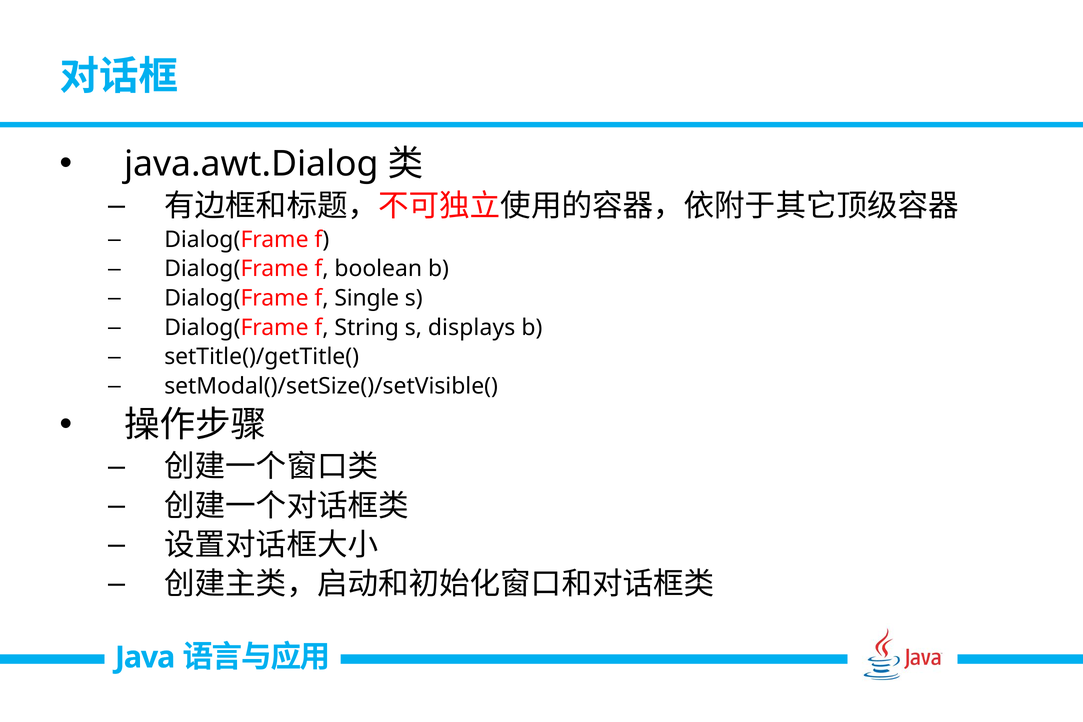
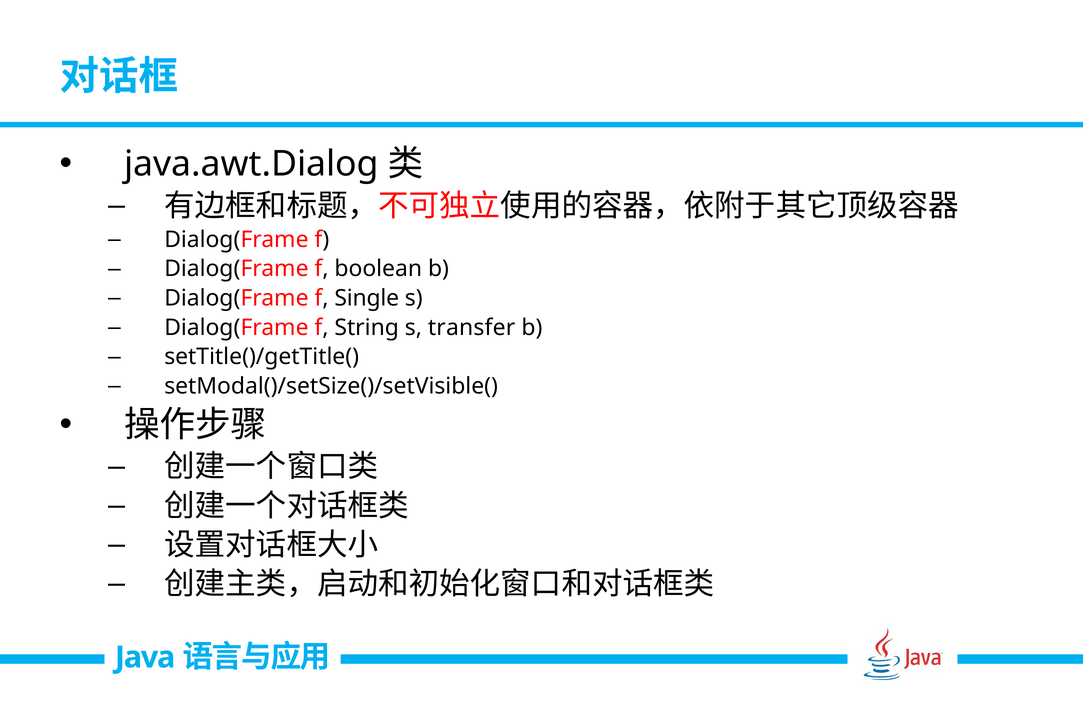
displays: displays -> transfer
